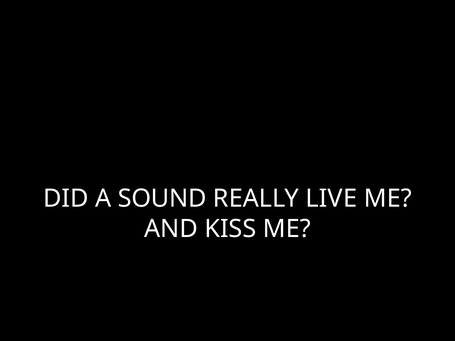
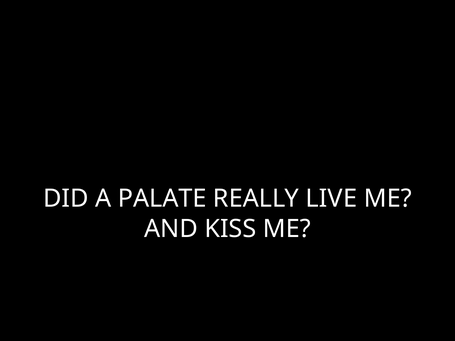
SOUND: SOUND -> PALATE
